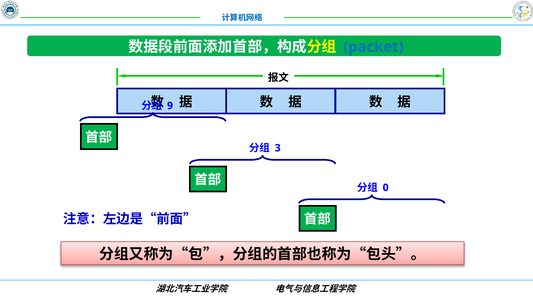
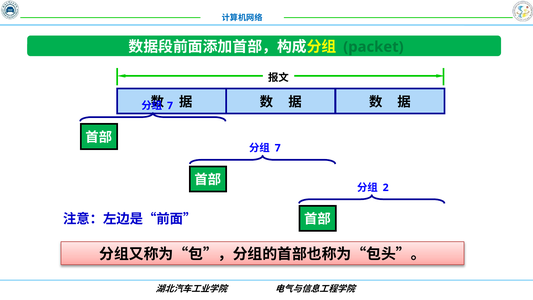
packet colour: blue -> green
9 at (170, 106): 9 -> 7
3 at (278, 148): 3 -> 7
0: 0 -> 2
